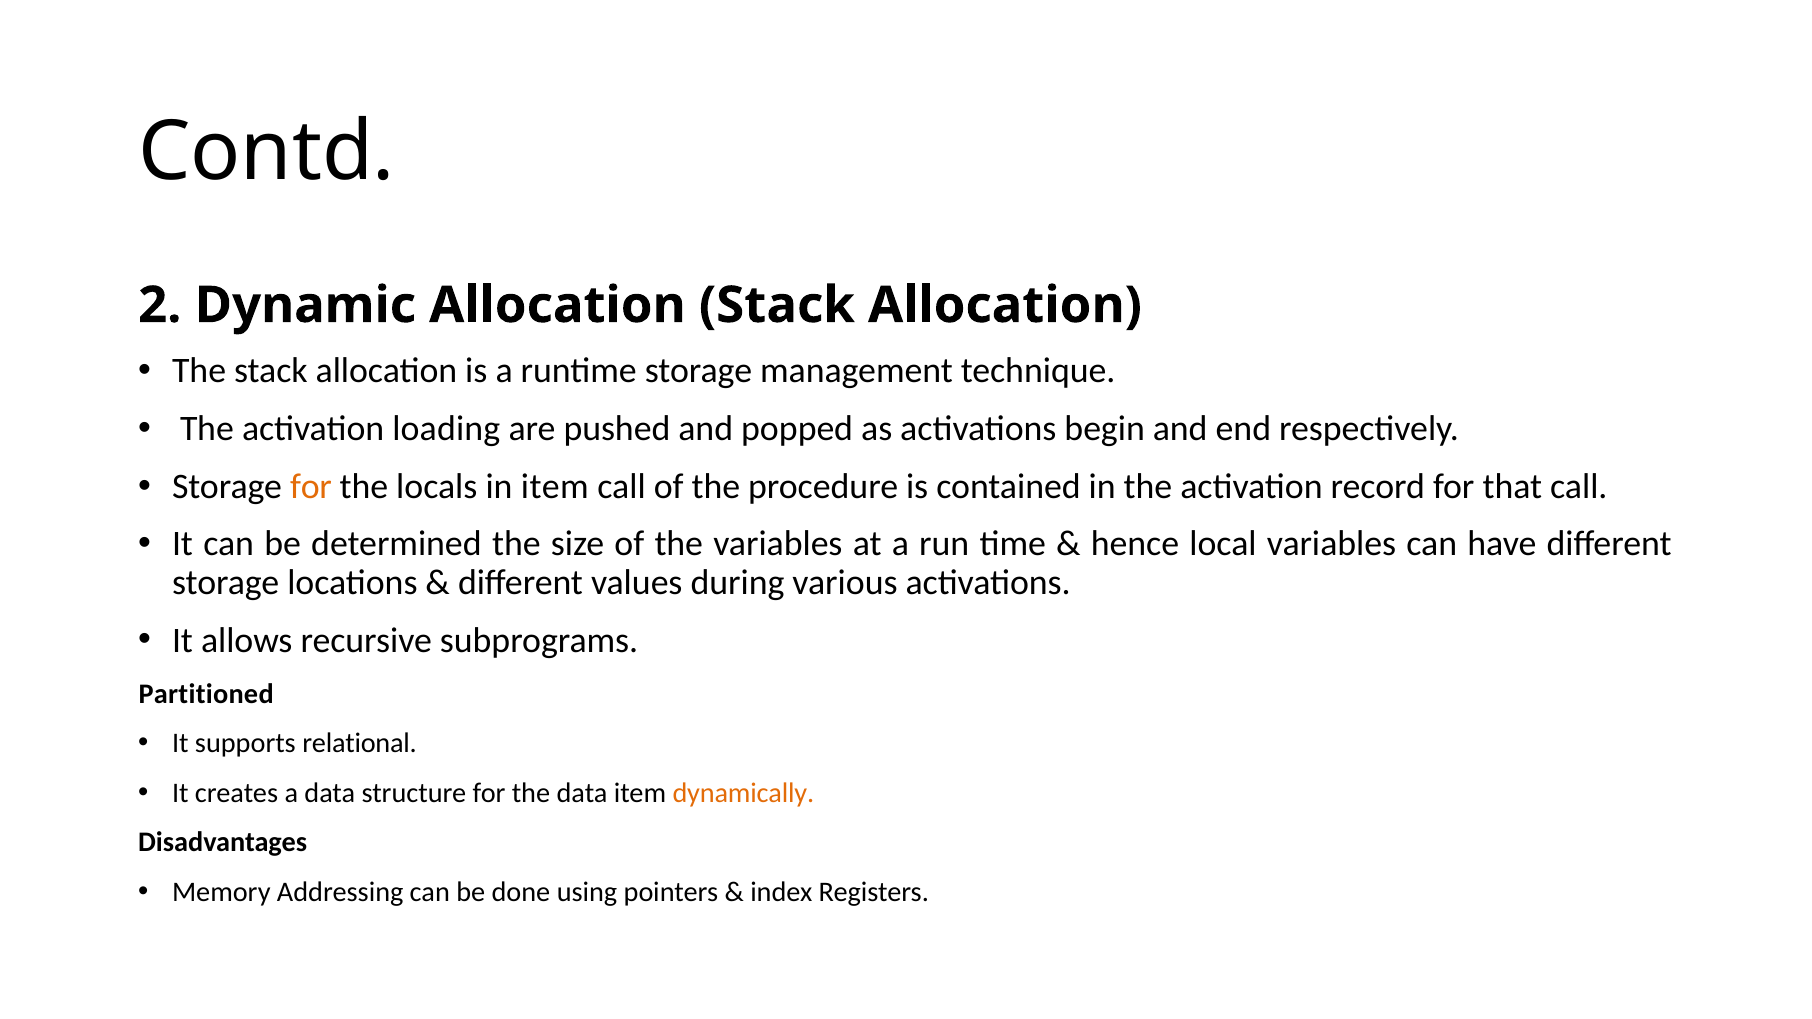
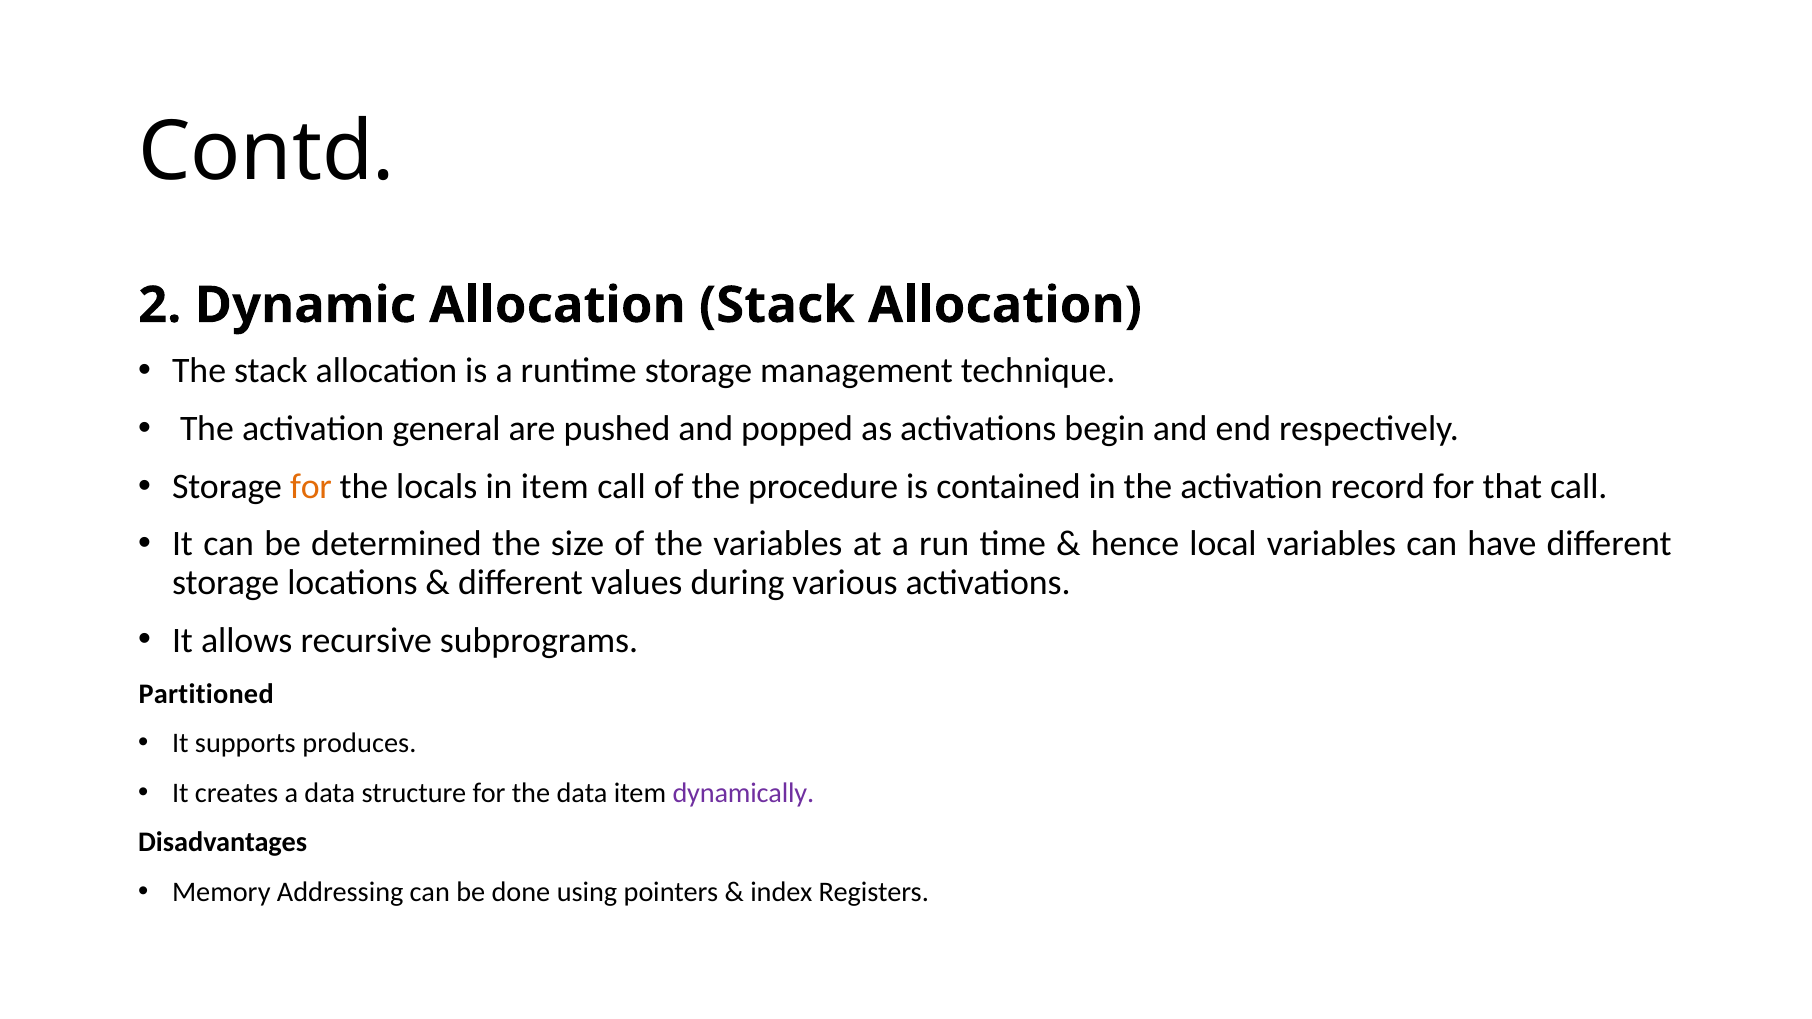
loading: loading -> general
relational: relational -> produces
dynamically colour: orange -> purple
